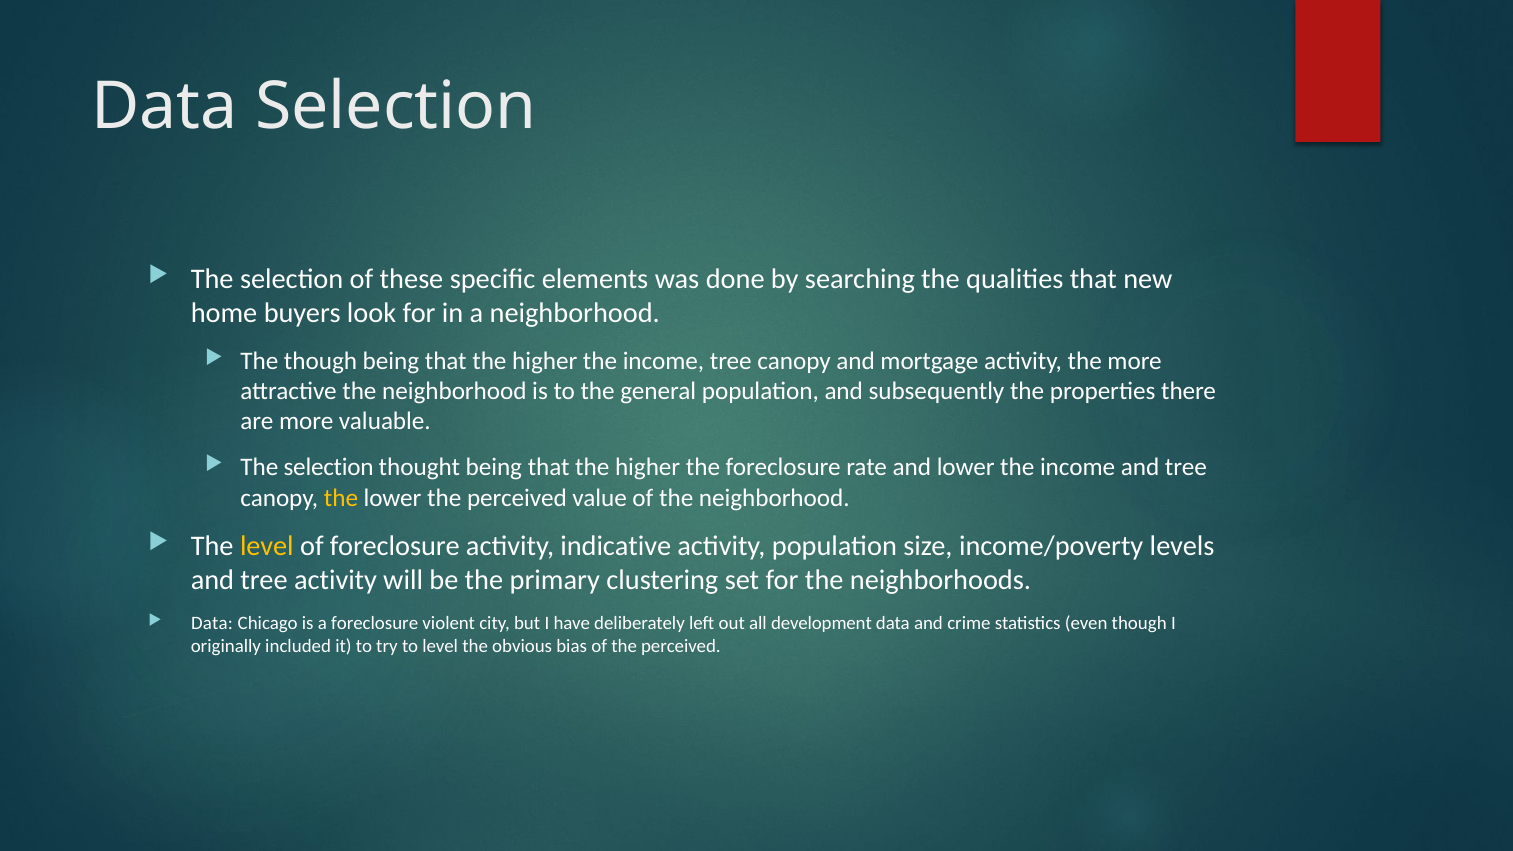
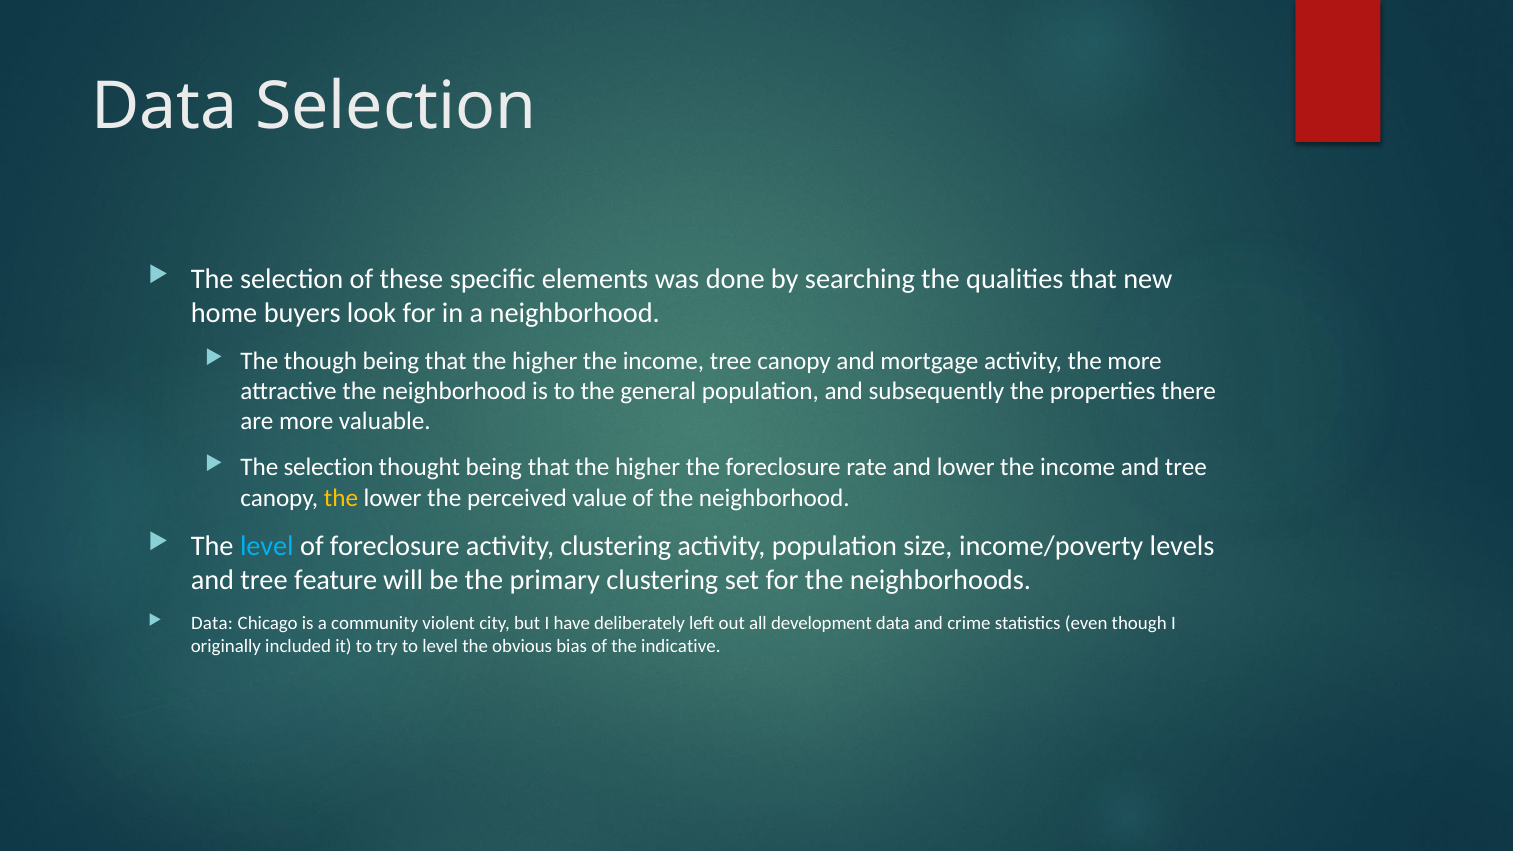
level at (267, 546) colour: yellow -> light blue
activity indicative: indicative -> clustering
tree activity: activity -> feature
a foreclosure: foreclosure -> community
of the perceived: perceived -> indicative
